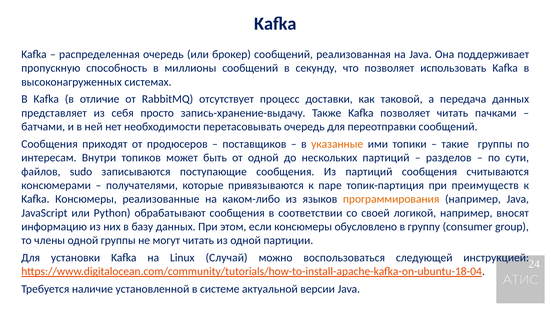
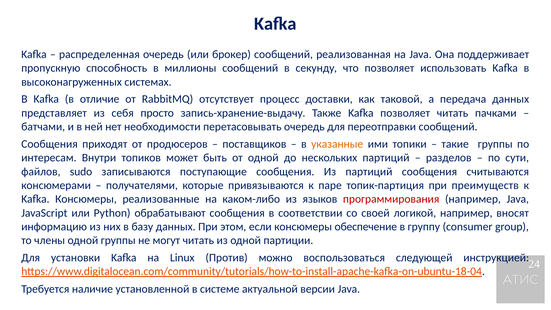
программирования colour: orange -> red
обусловлено: обусловлено -> обеспечение
Случай: Случай -> Против
